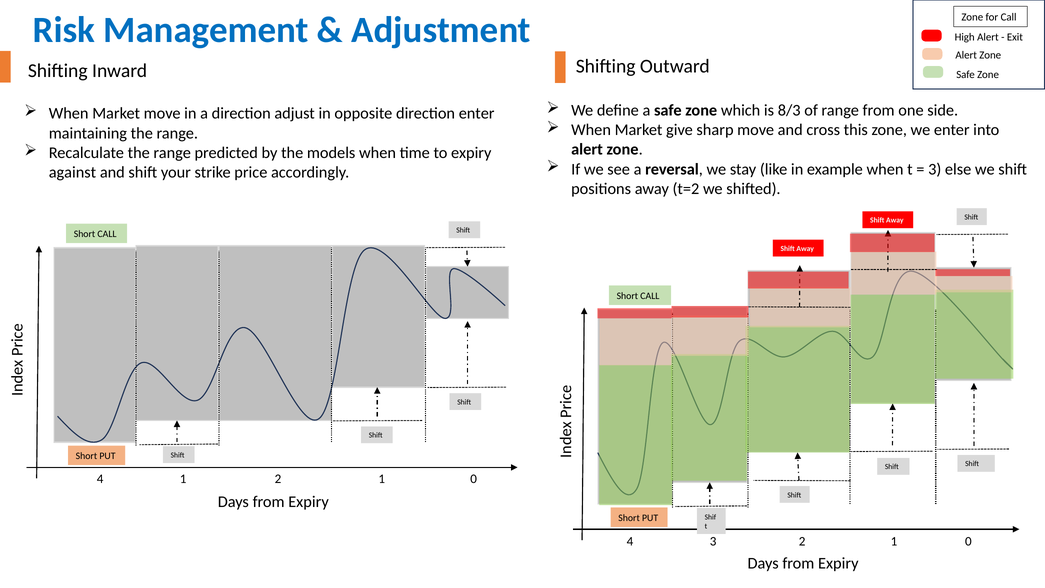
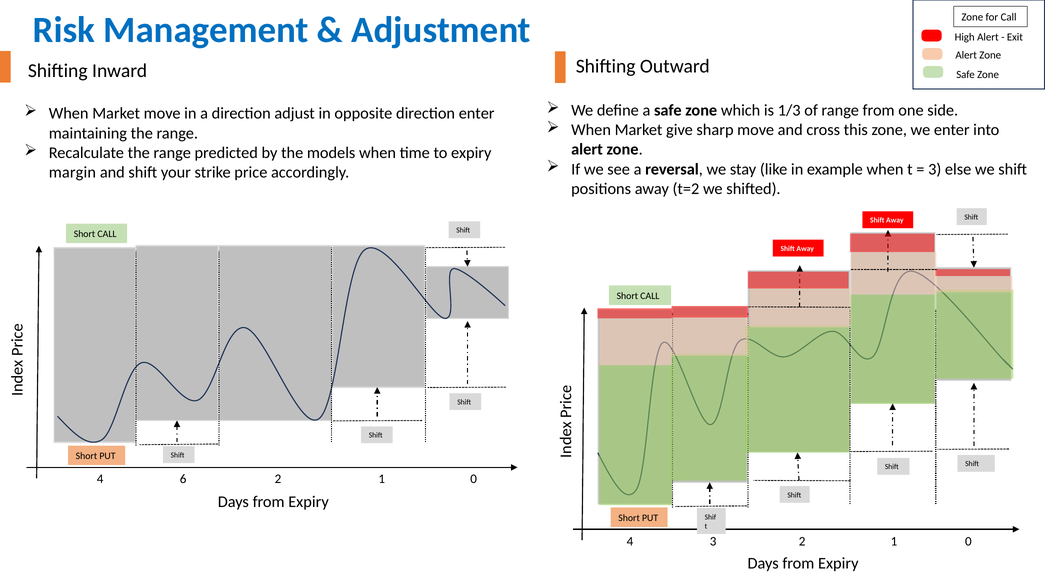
8/3: 8/3 -> 1/3
against: against -> margin
4 1: 1 -> 6
